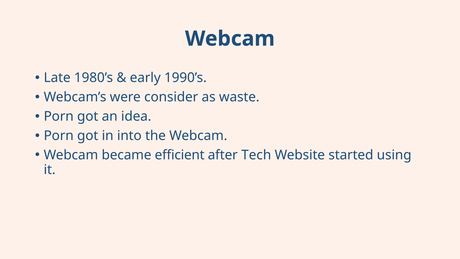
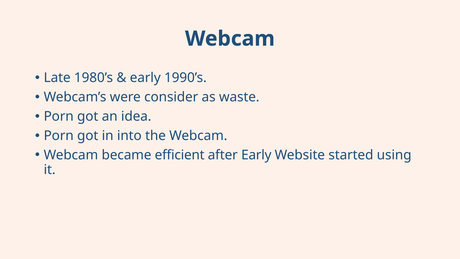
after Tech: Tech -> Early
